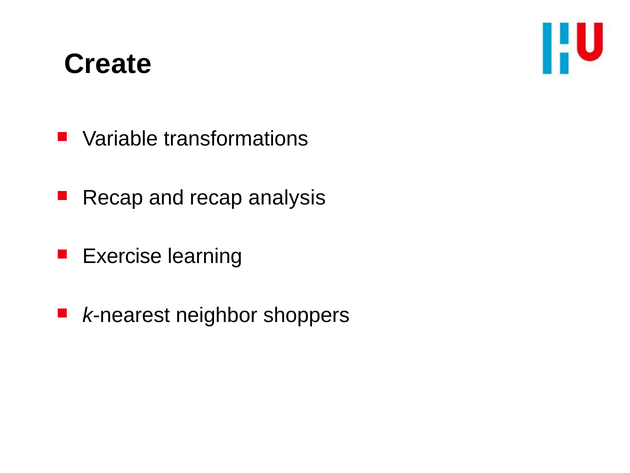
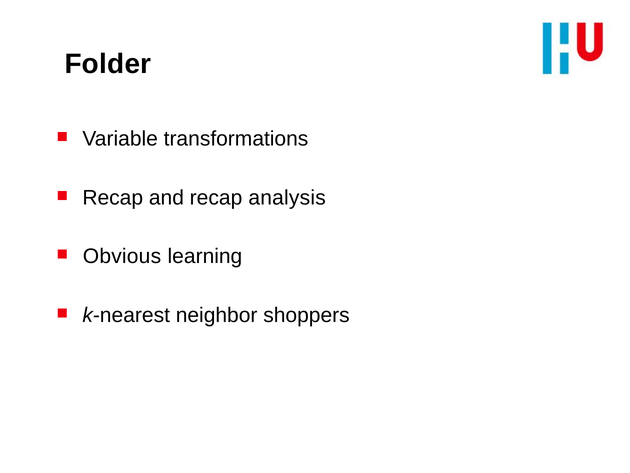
Create: Create -> Folder
Exercise: Exercise -> Obvious
